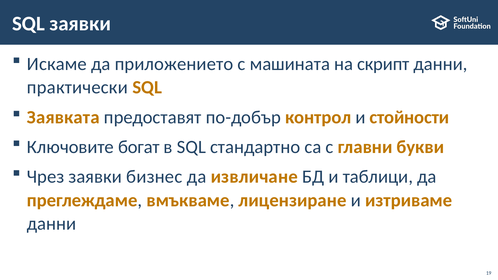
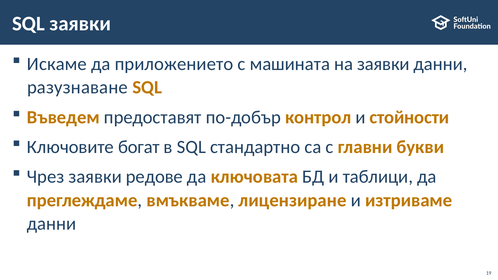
на скрипт: скрипт -> заявки
практически: практически -> разузнаване
Заявката: Заявката -> Въведем
бизнес: бизнес -> редове
извличане: извличане -> ключовата
